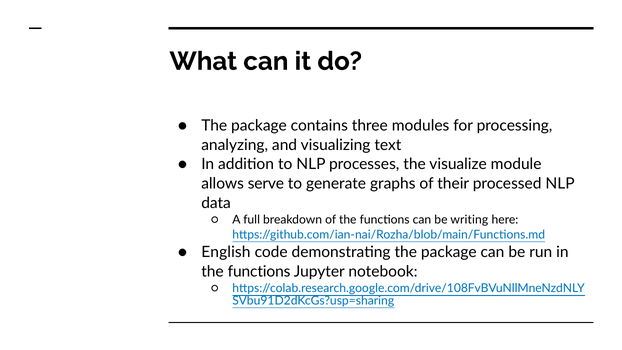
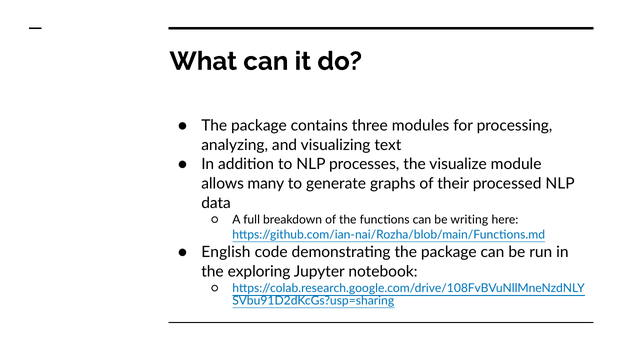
serve: serve -> many
functions at (259, 271): functions -> exploring
